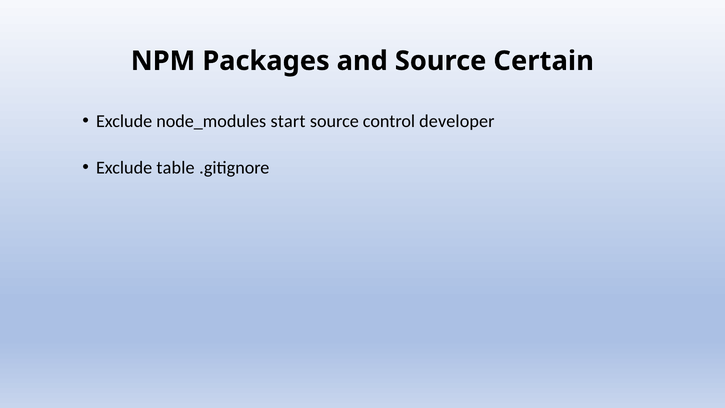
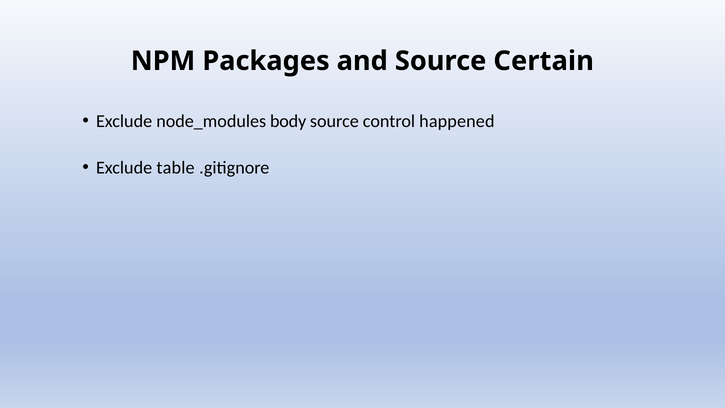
start: start -> body
developer: developer -> happened
